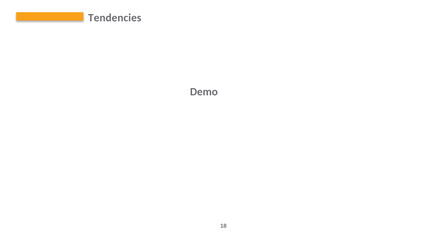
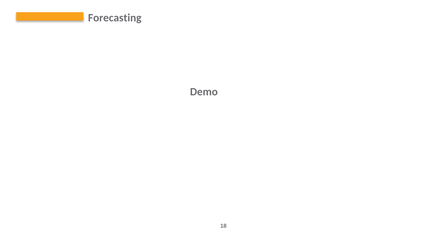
Tendencies: Tendencies -> Forecasting
